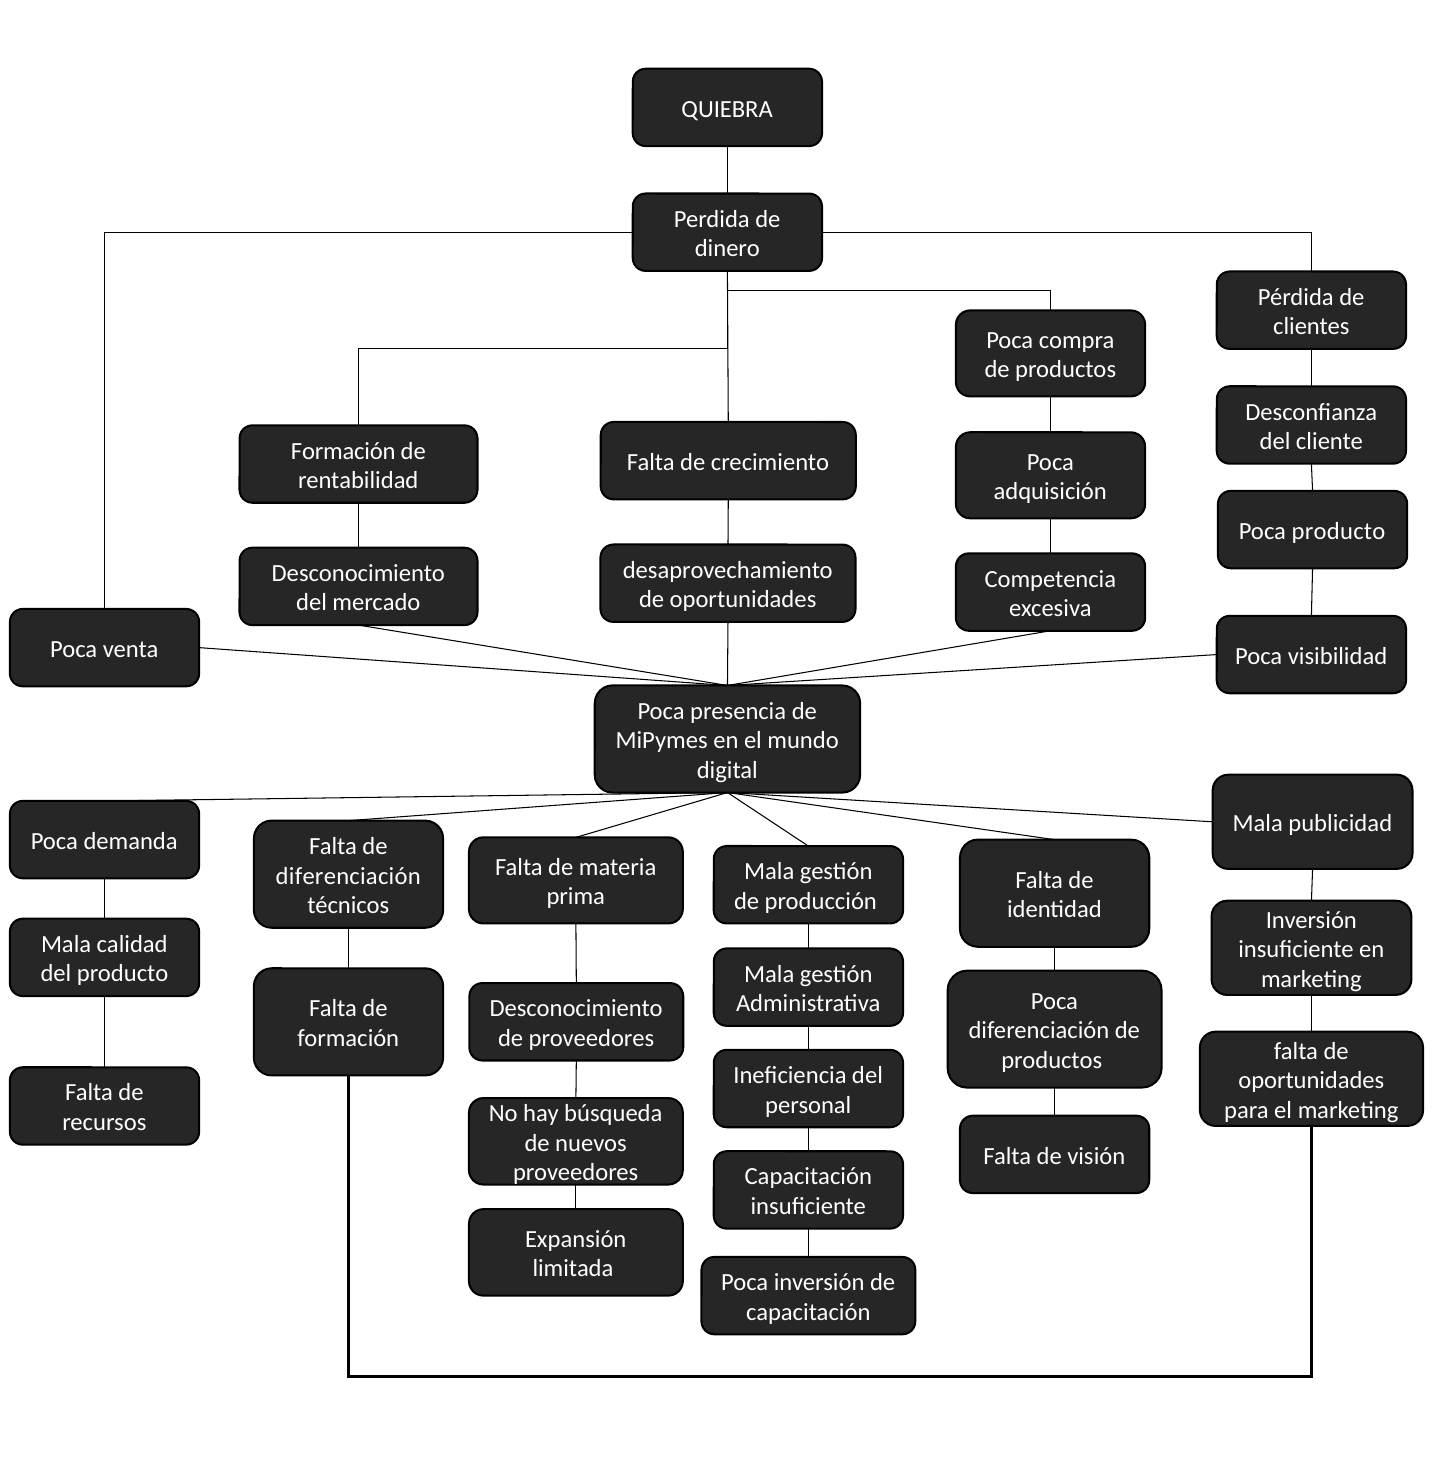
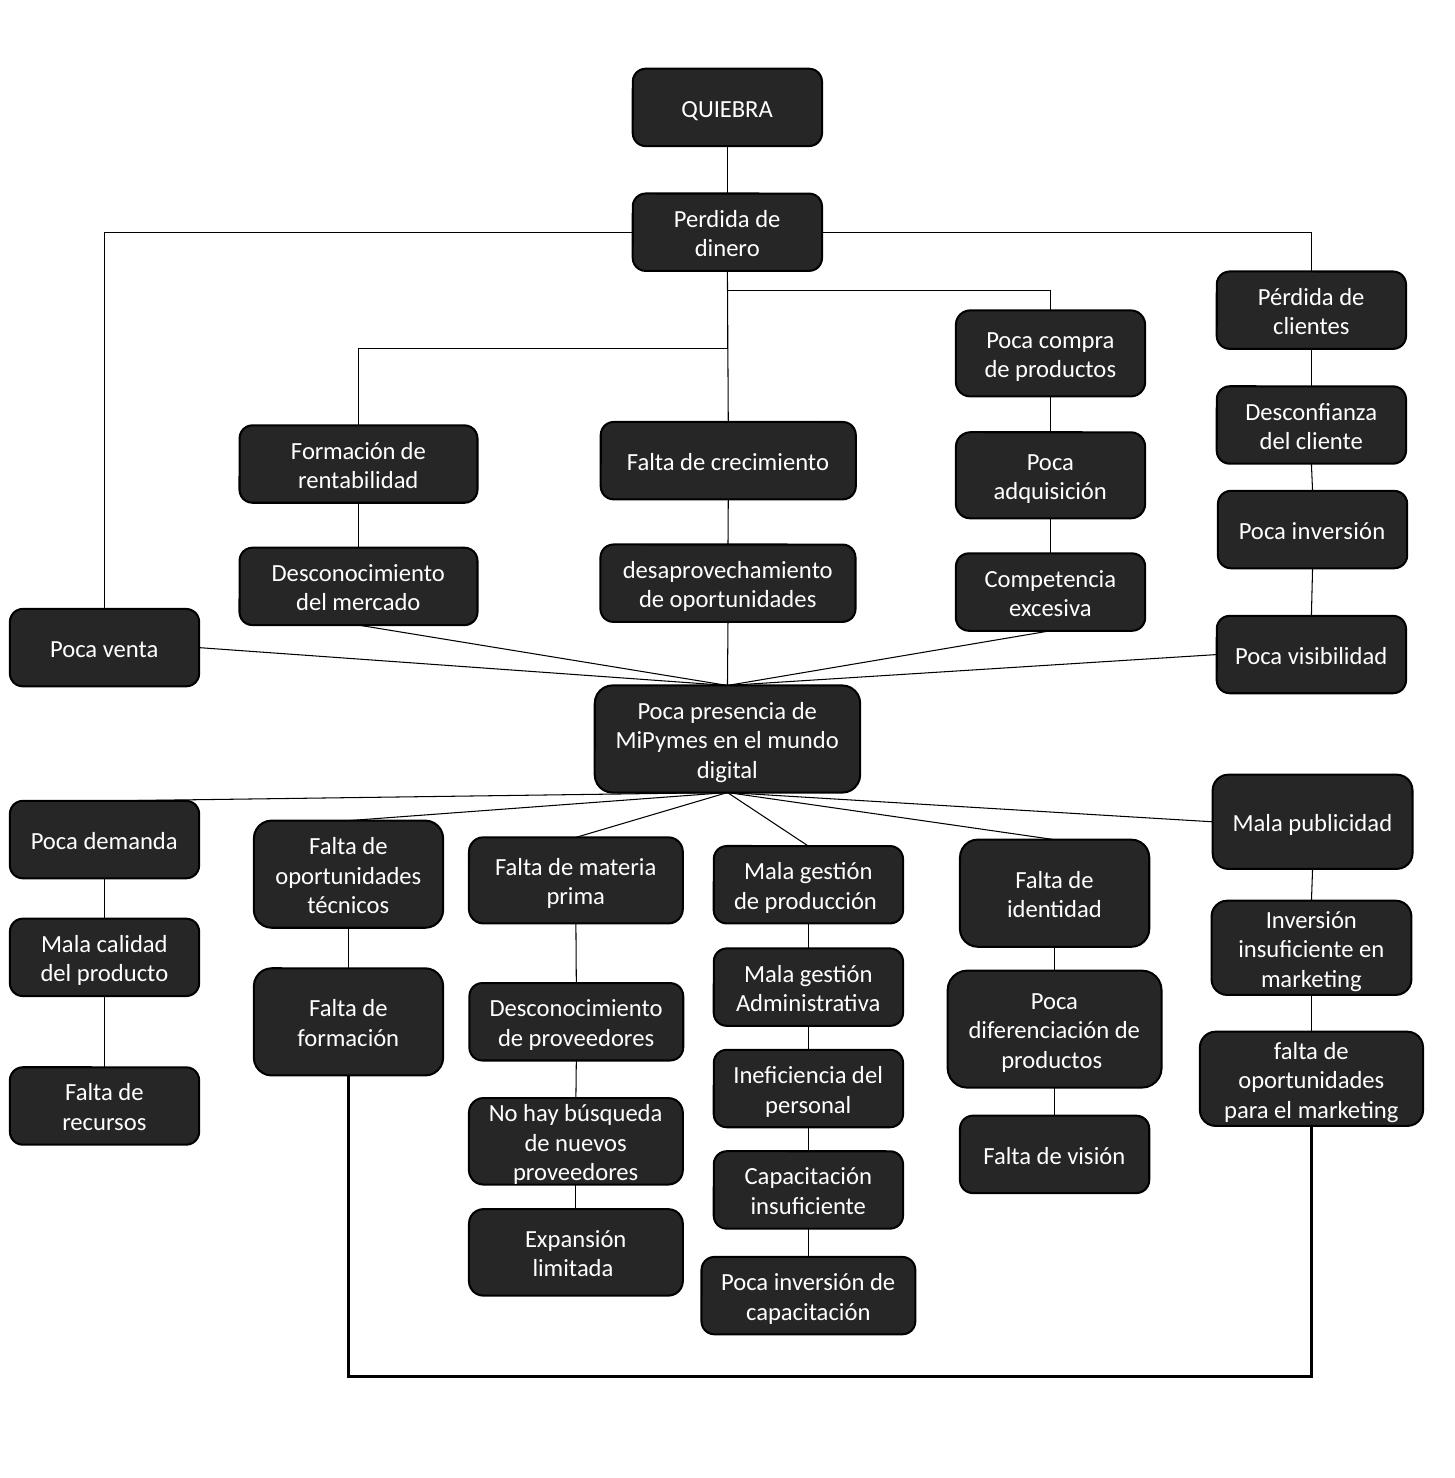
producto at (1339, 531): producto -> inversión
diferenciación at (348, 876): diferenciación -> oportunidades
